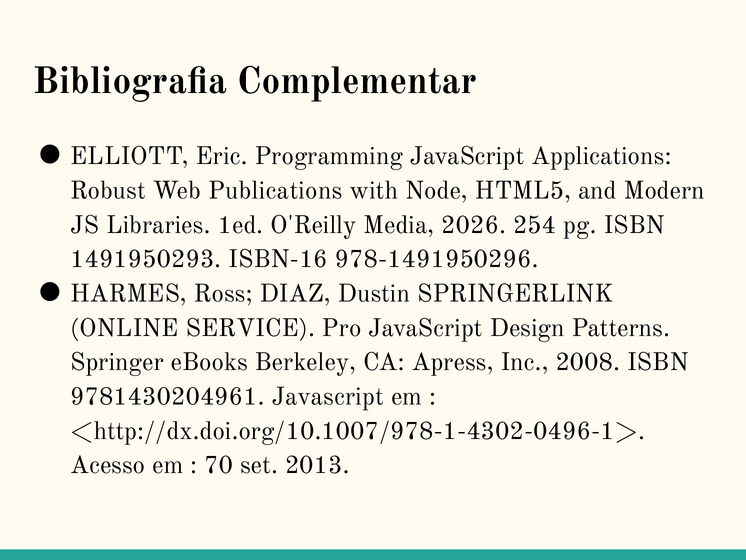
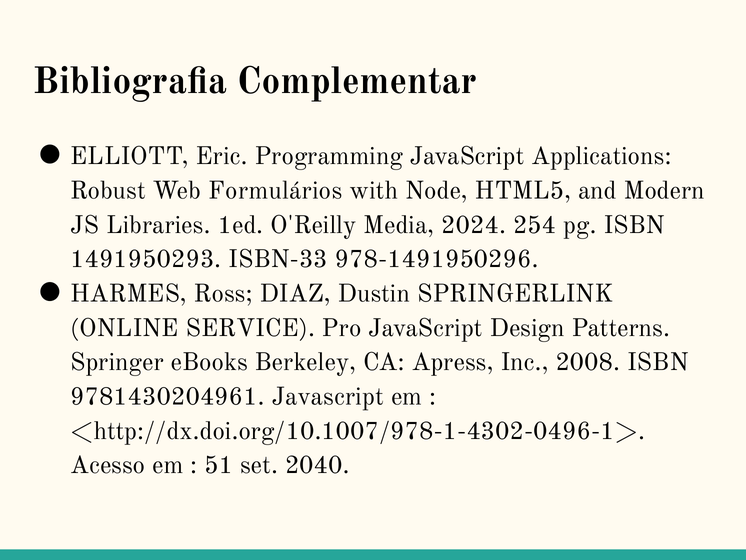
Publications: Publications -> Formulários
2026: 2026 -> 2024
ISBN-16: ISBN-16 -> ISBN-33
70: 70 -> 51
2013: 2013 -> 2040
